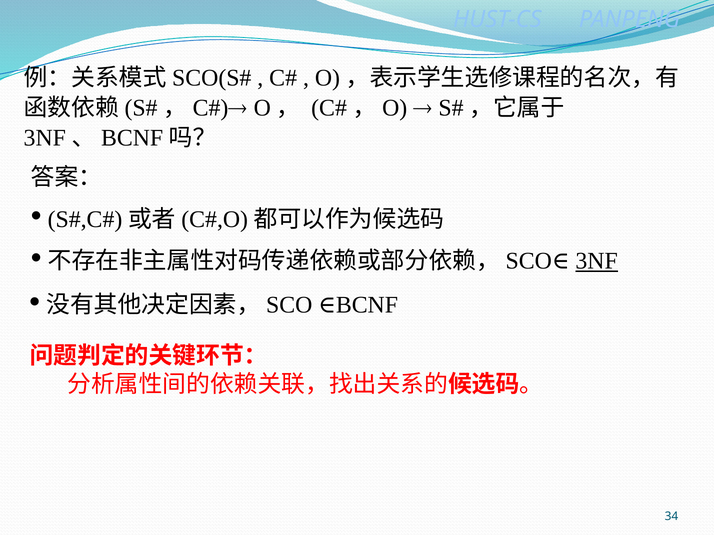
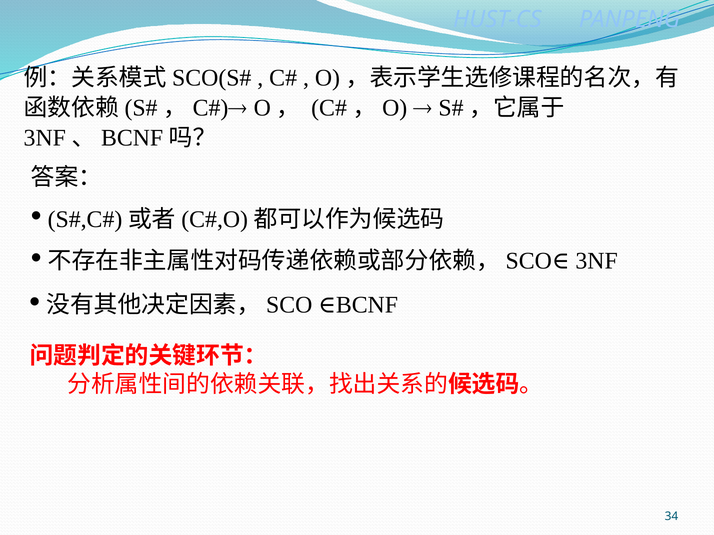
3NF underline: present -> none
